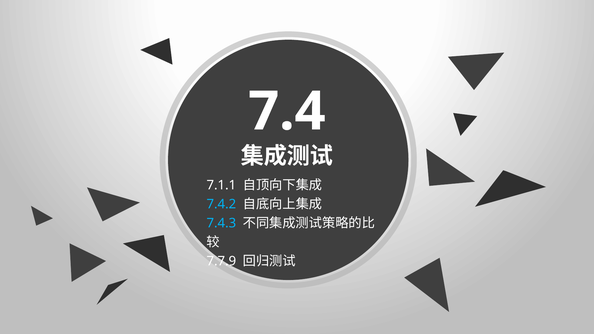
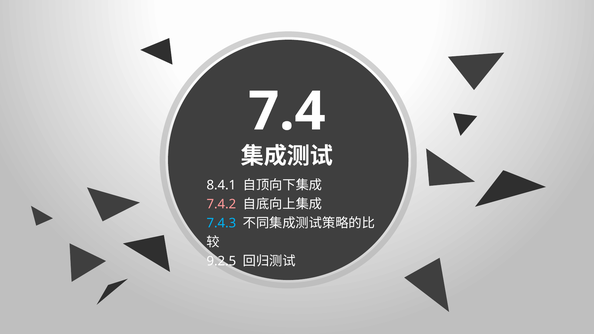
7.1.1: 7.1.1 -> 8.4.1
7.4.2 colour: light blue -> pink
7.7.9: 7.7.9 -> 9.2.5
